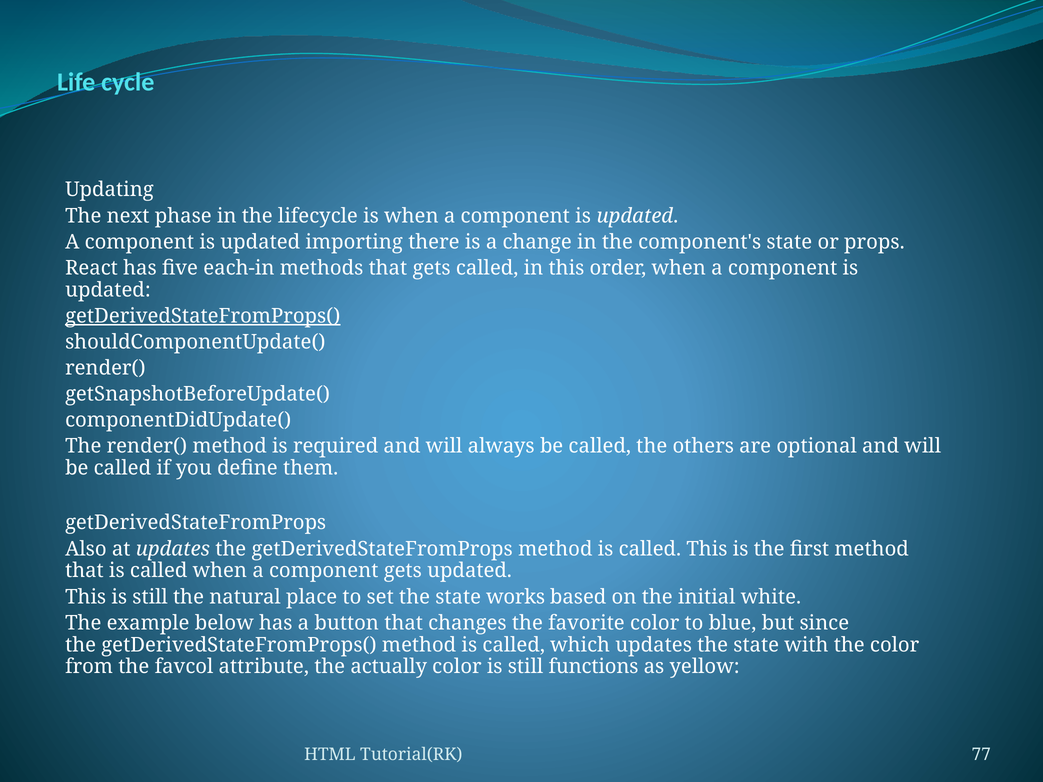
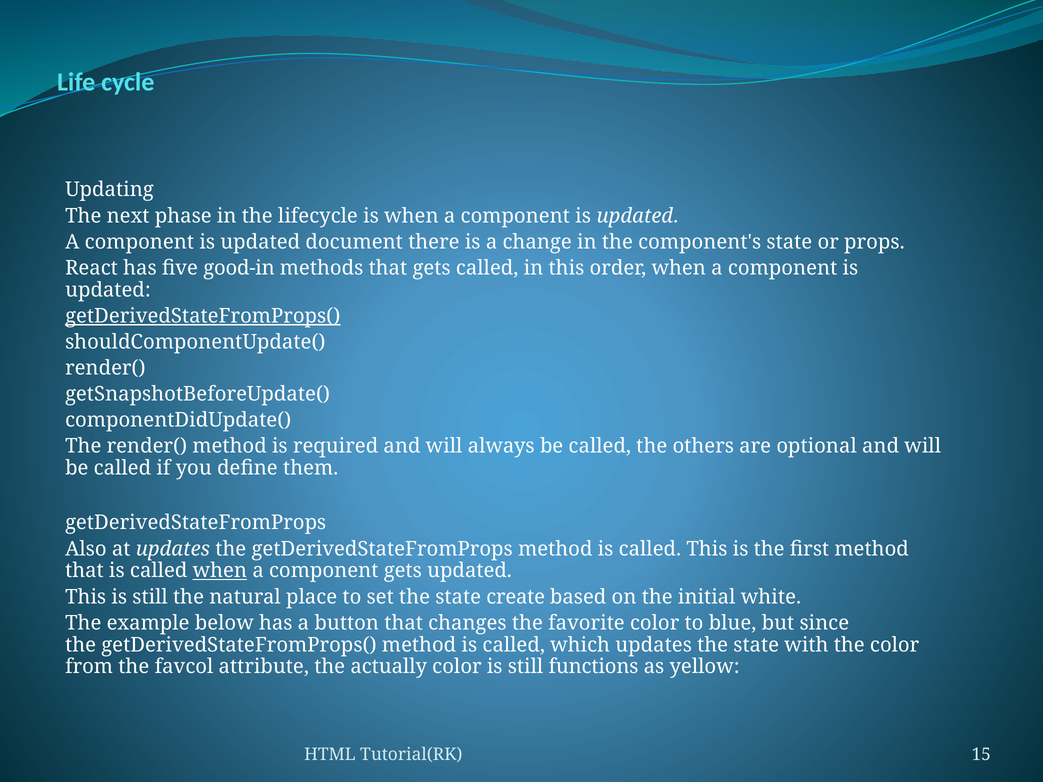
importing: importing -> document
each-in: each-in -> good-in
when at (220, 571) underline: none -> present
works: works -> create
77: 77 -> 15
